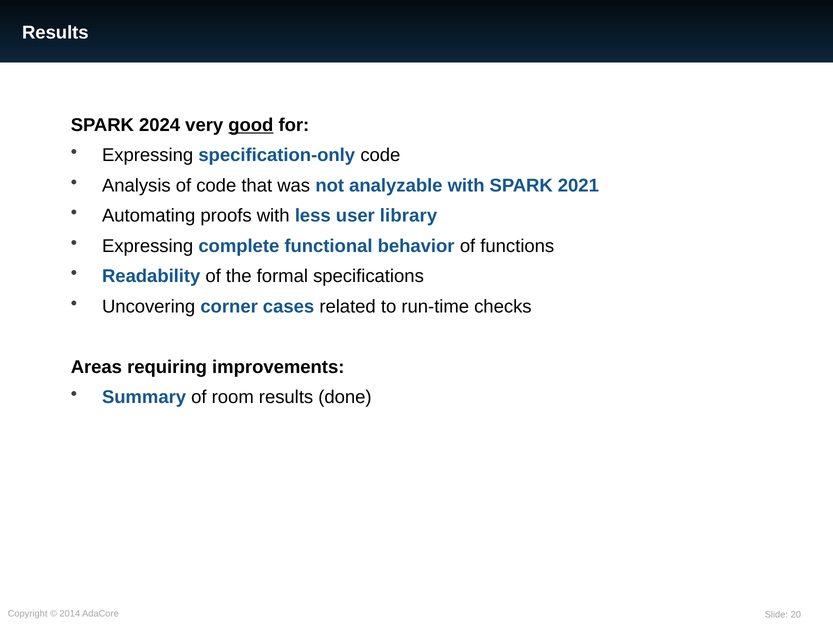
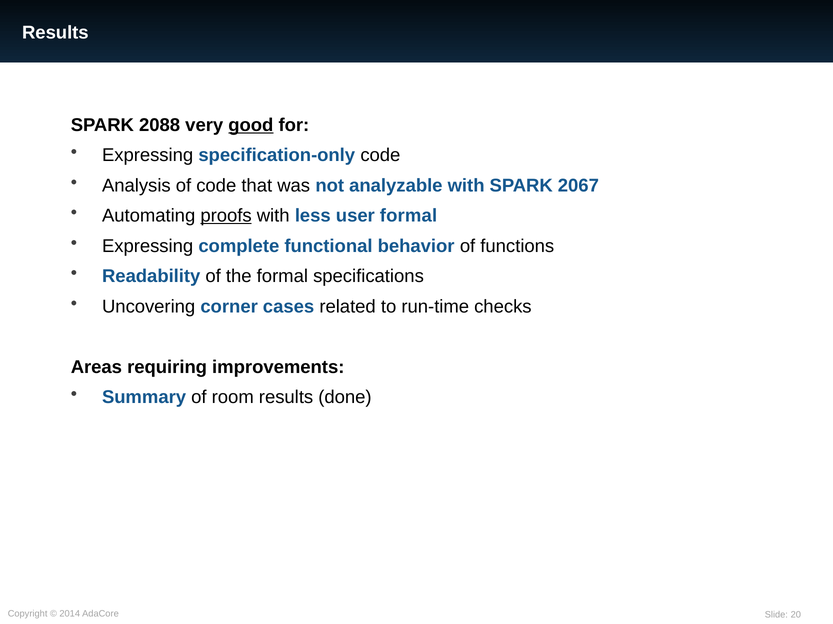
2024: 2024 -> 2088
2021: 2021 -> 2067
proofs underline: none -> present
user library: library -> formal
